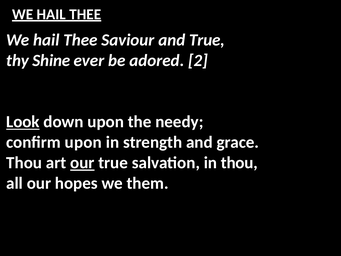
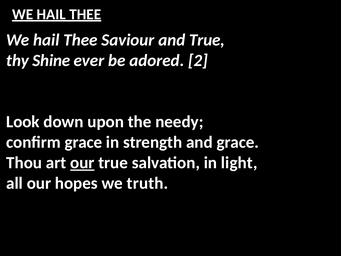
Look underline: present -> none
confirm upon: upon -> grace
in thou: thou -> light
them: them -> truth
